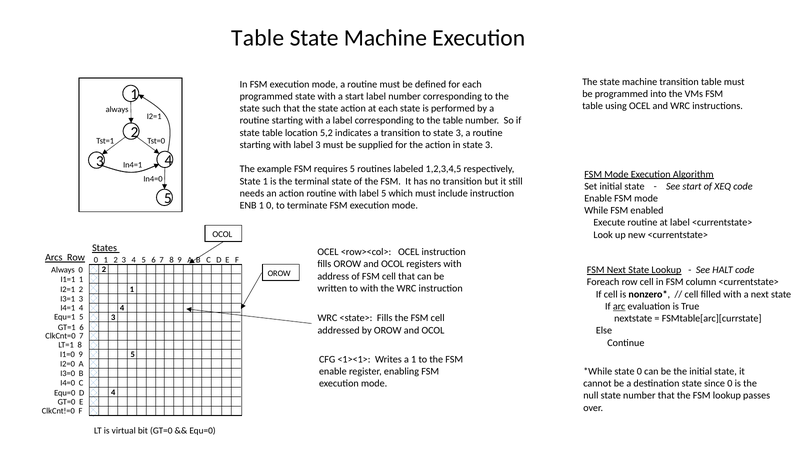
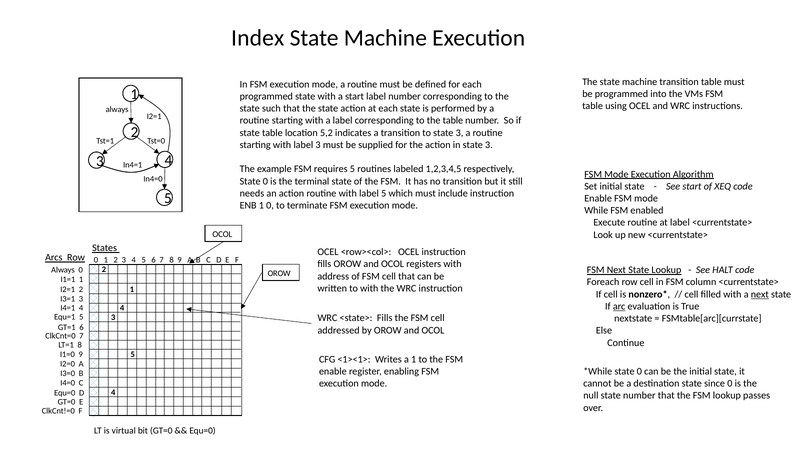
Table at (258, 38): Table -> Index
1 at (265, 181): 1 -> 0
next at (760, 295) underline: none -> present
